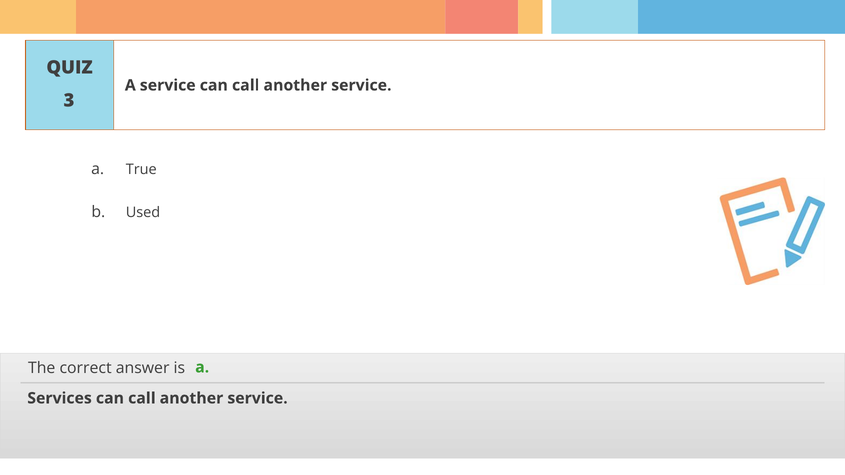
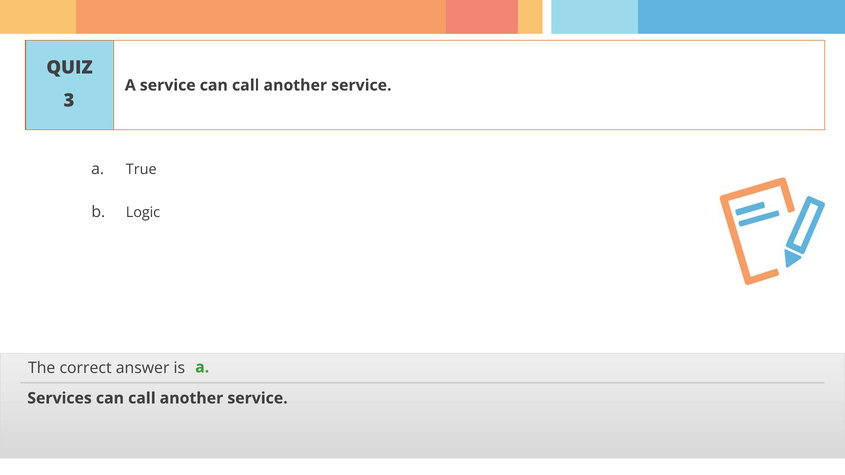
Used: Used -> Logic
